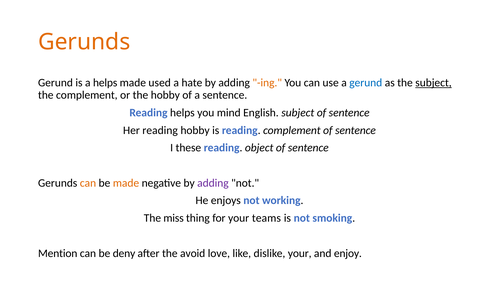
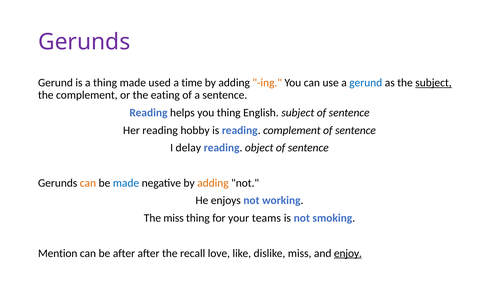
Gerunds at (84, 42) colour: orange -> purple
a helps: helps -> thing
hate: hate -> time
the hobby: hobby -> eating
you mind: mind -> thing
these: these -> delay
made at (126, 183) colour: orange -> blue
adding at (213, 183) colour: purple -> orange
be deny: deny -> after
avoid: avoid -> recall
dislike your: your -> miss
enjoy underline: none -> present
